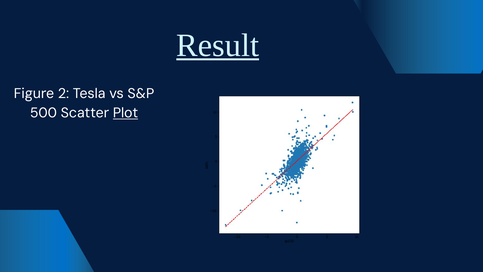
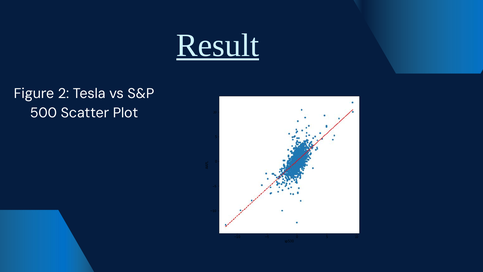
Plot underline: present -> none
